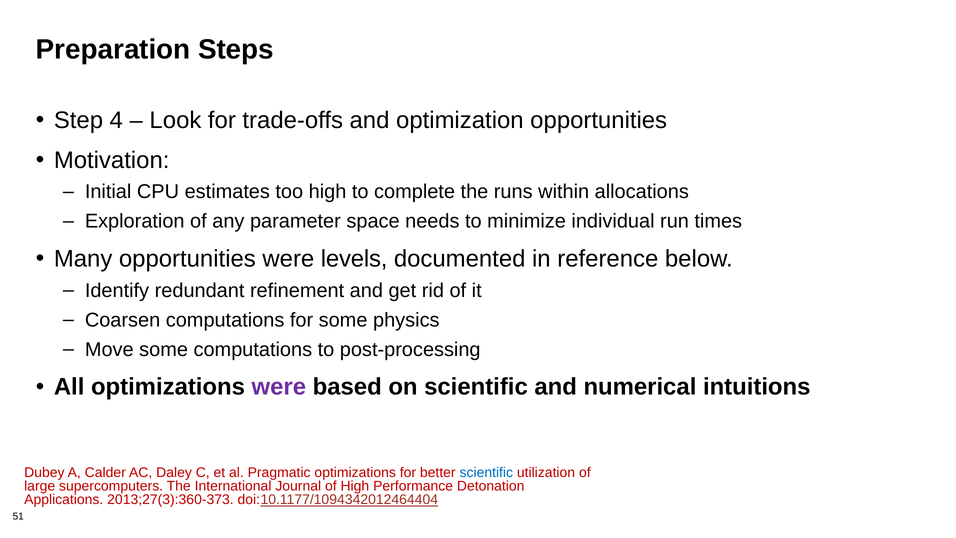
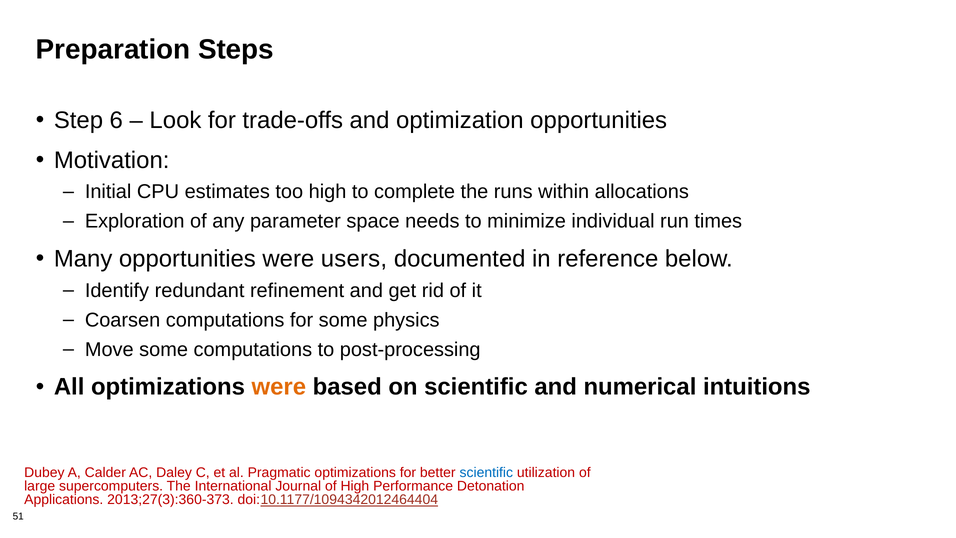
4: 4 -> 6
levels: levels -> users
were at (279, 387) colour: purple -> orange
